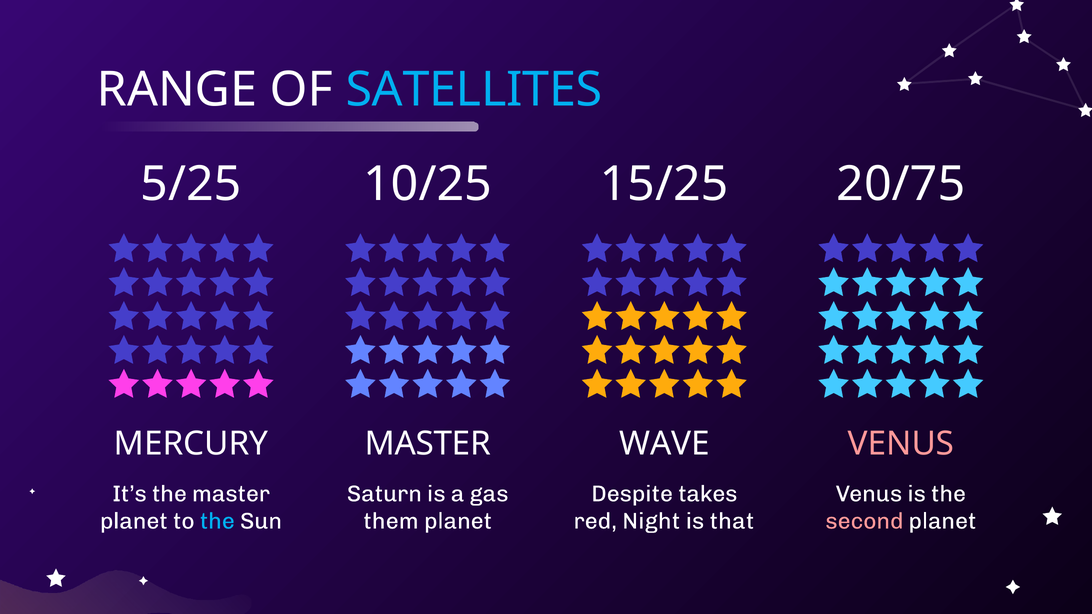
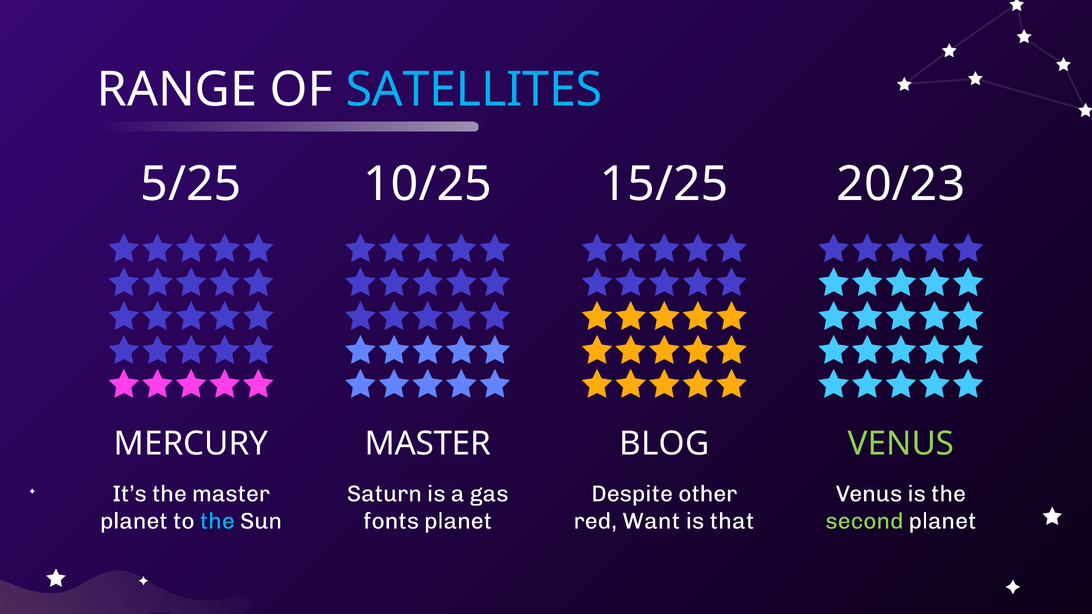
20/75: 20/75 -> 20/23
WAVE: WAVE -> BLOG
VENUS at (901, 444) colour: pink -> light green
takes: takes -> other
them: them -> fonts
Night: Night -> Want
second colour: pink -> light green
